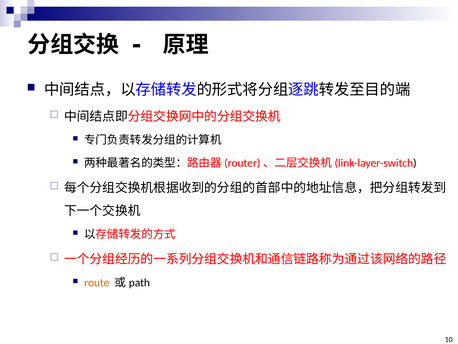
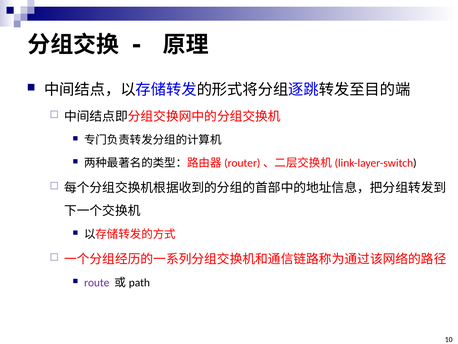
route colour: orange -> purple
